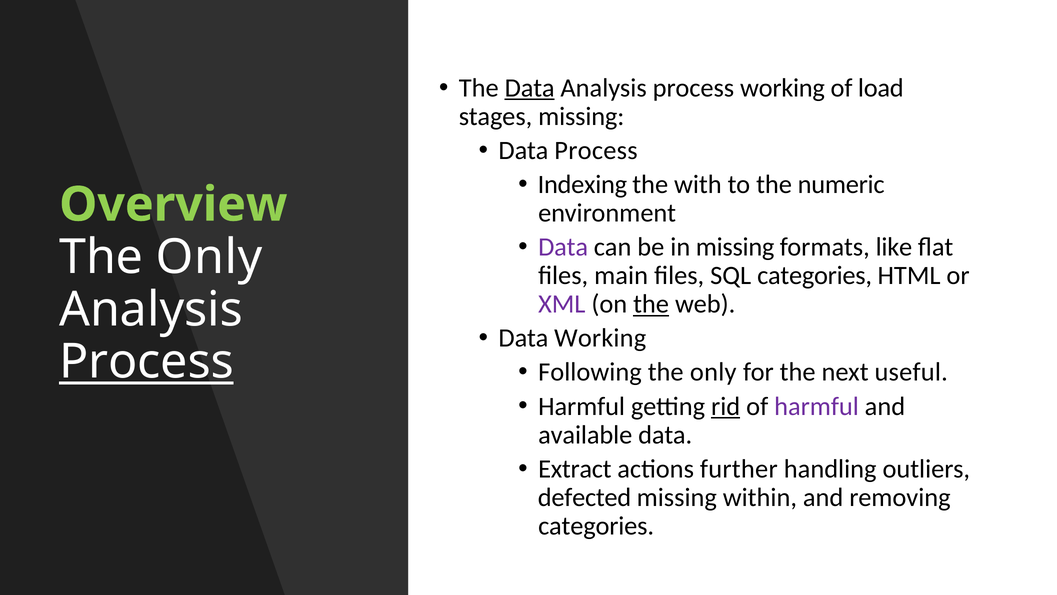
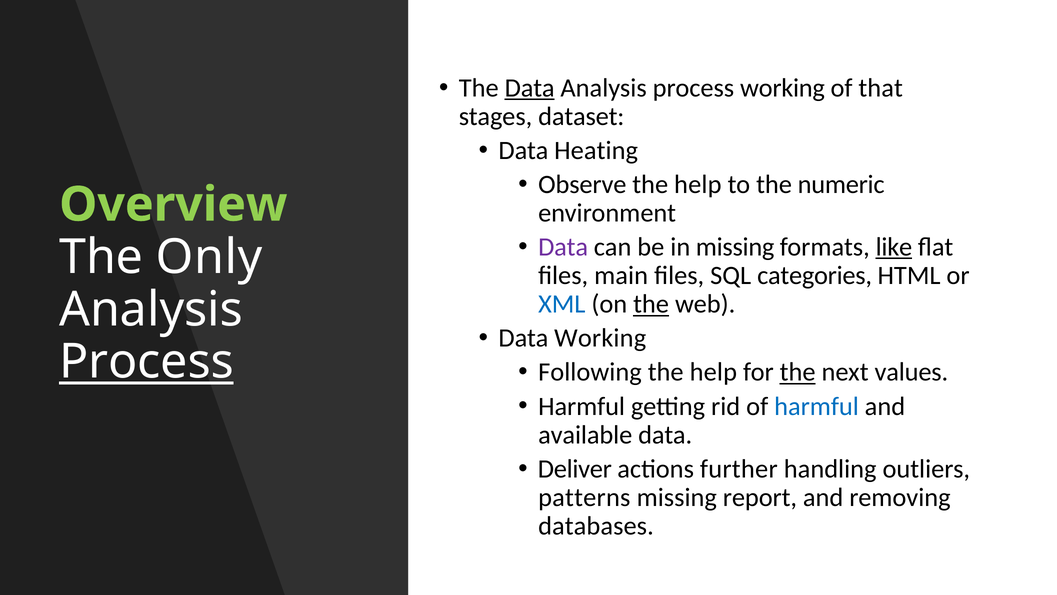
load: load -> that
stages missing: missing -> dataset
Data Process: Process -> Heating
Indexing: Indexing -> Observe
with at (698, 184): with -> help
like underline: none -> present
XML colour: purple -> blue
only at (713, 372): only -> help
the at (798, 372) underline: none -> present
useful: useful -> values
rid underline: present -> none
harmful at (816, 406) colour: purple -> blue
Extract: Extract -> Deliver
defected: defected -> patterns
within: within -> report
categories at (596, 526): categories -> databases
